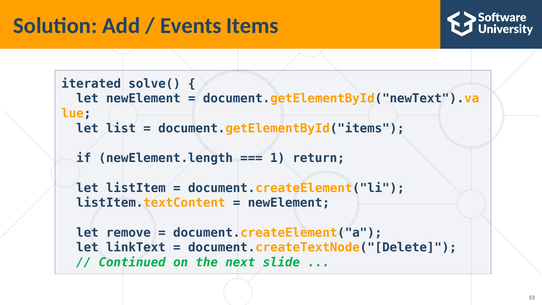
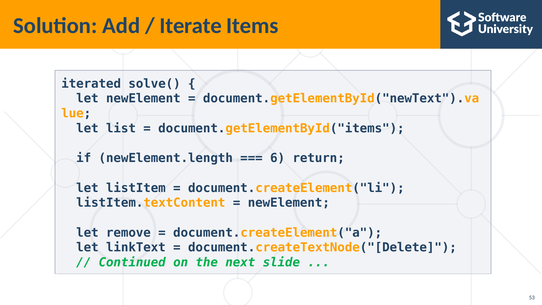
Events: Events -> Iterate
1: 1 -> 6
